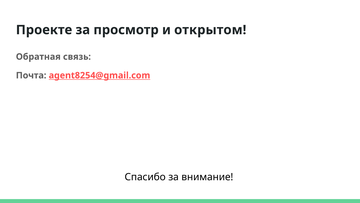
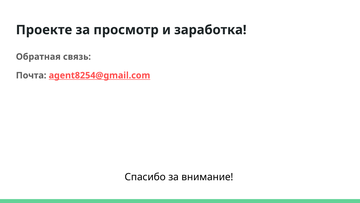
открытом: открытом -> заработка
